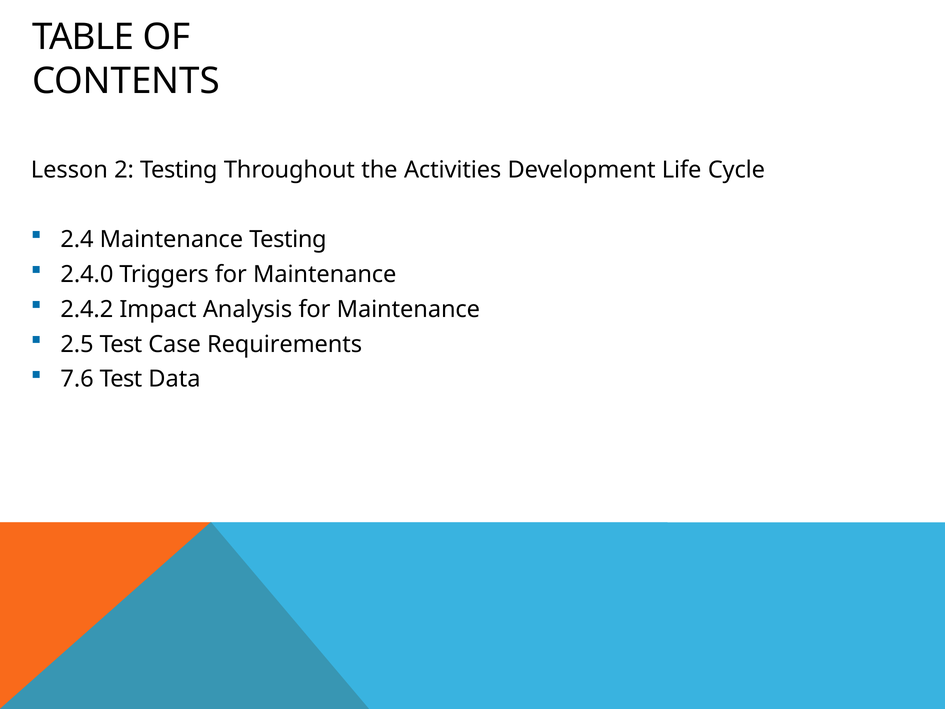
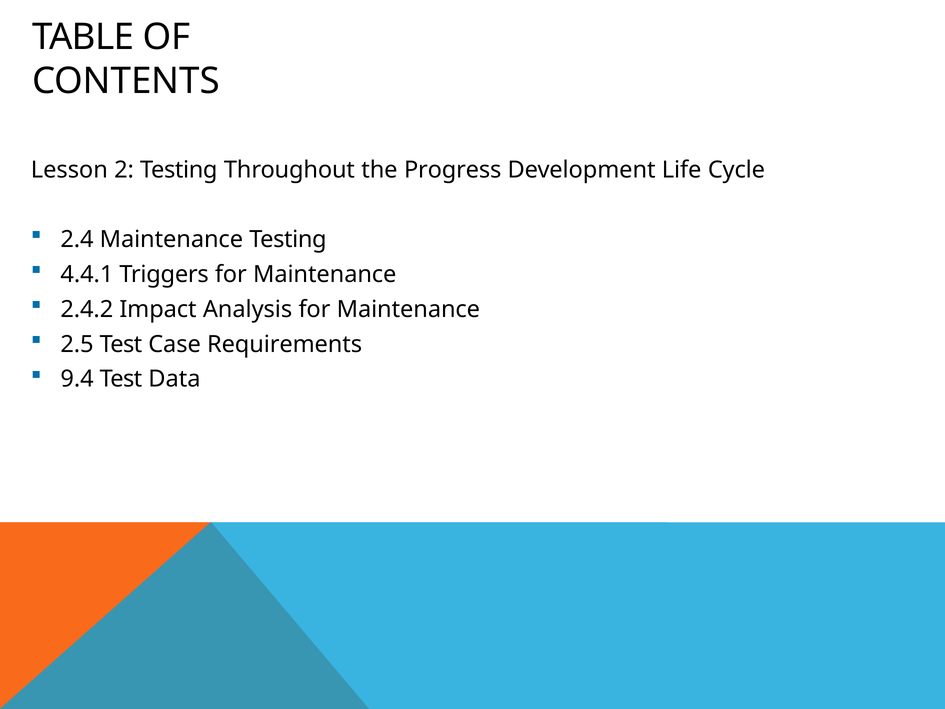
Activities: Activities -> Progress
2.4.0: 2.4.0 -> 4.4.1
7.6: 7.6 -> 9.4
